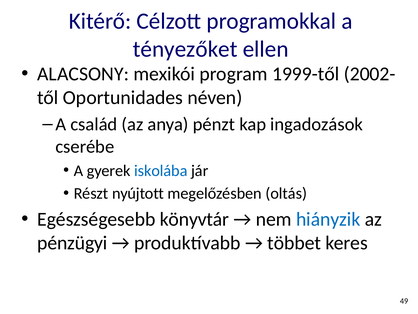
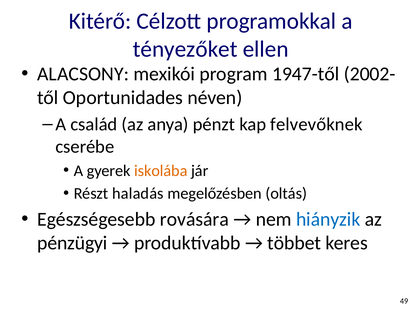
1999-től: 1999-től -> 1947-től
ingadozások: ingadozások -> felvevőknek
iskolába colour: blue -> orange
nyújtott: nyújtott -> haladás
könyvtár: könyvtár -> rovására
